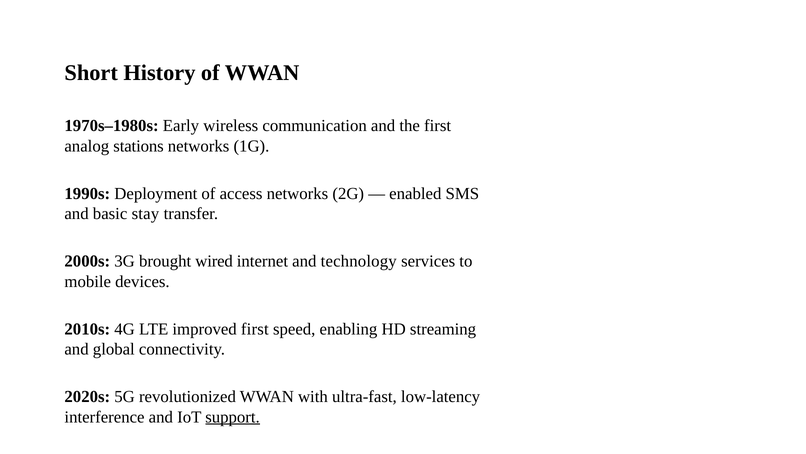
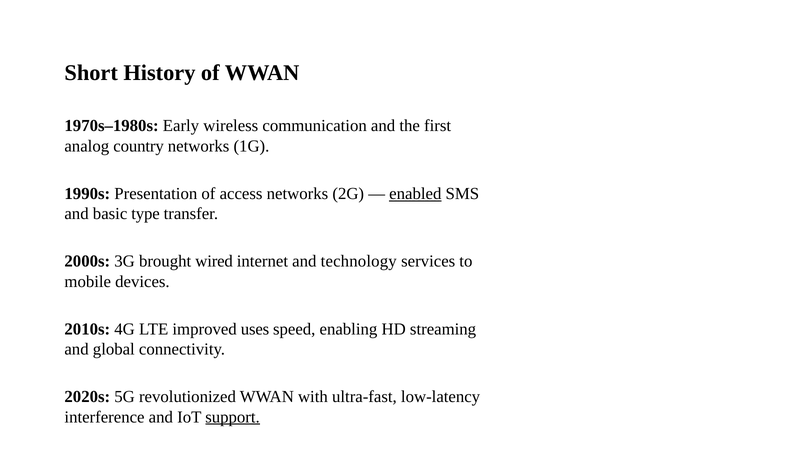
stations: stations -> country
Deployment: Deployment -> Presentation
enabled underline: none -> present
stay: stay -> type
improved first: first -> uses
